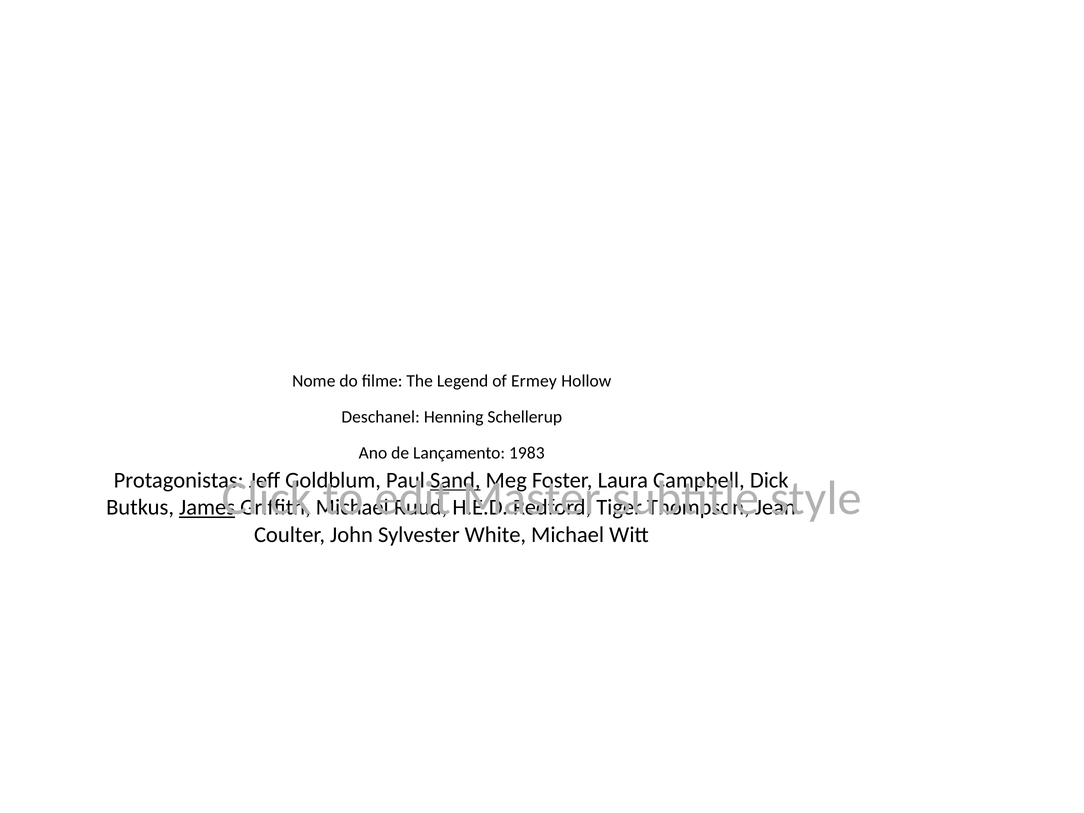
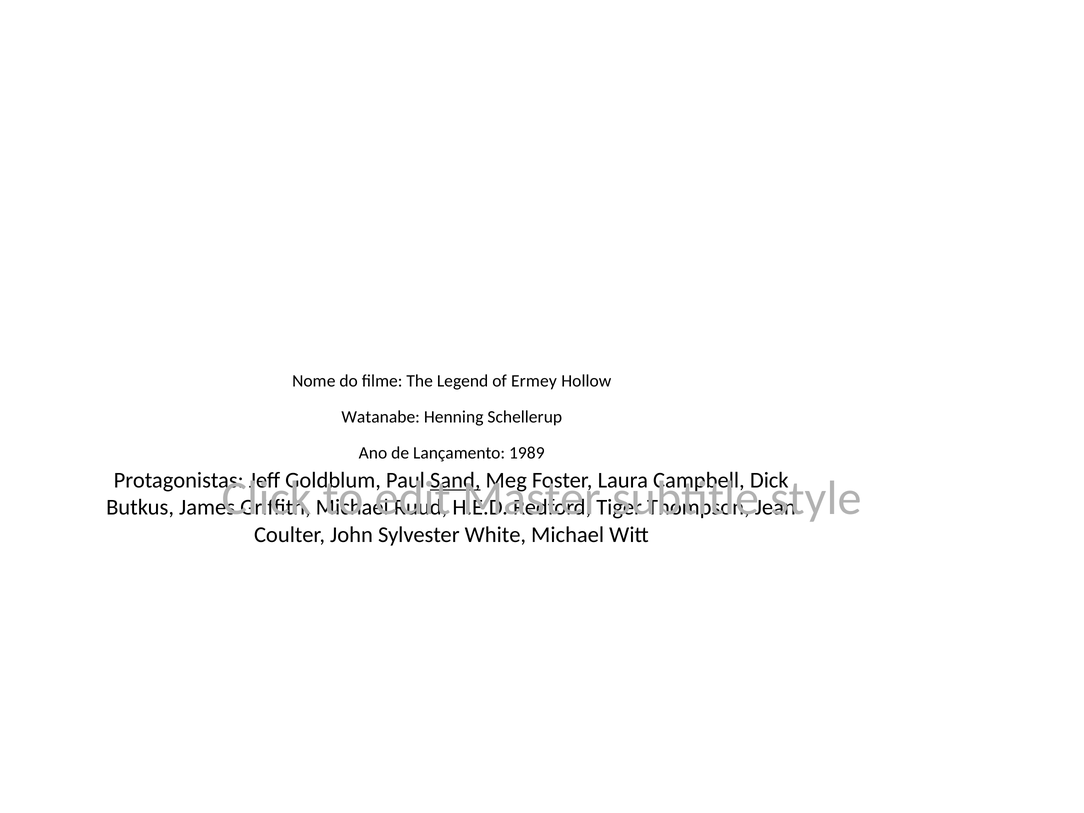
Deschanel: Deschanel -> Watanabe
1983: 1983 -> 1989
James underline: present -> none
